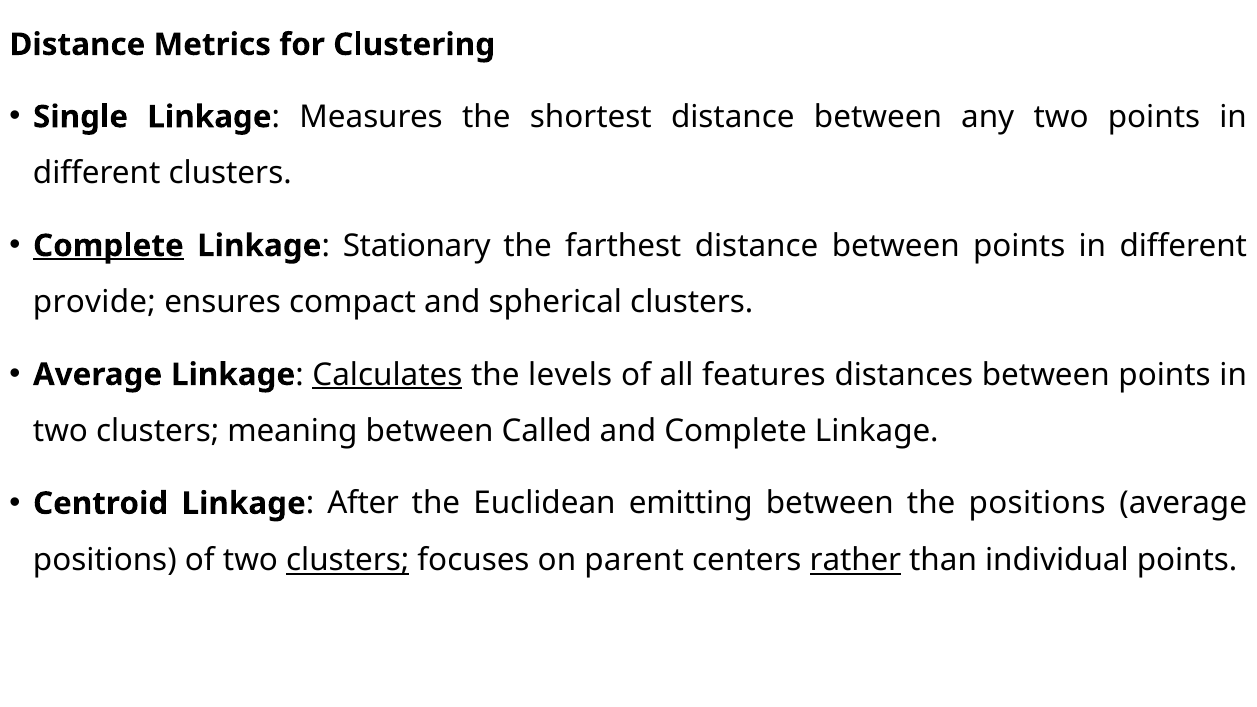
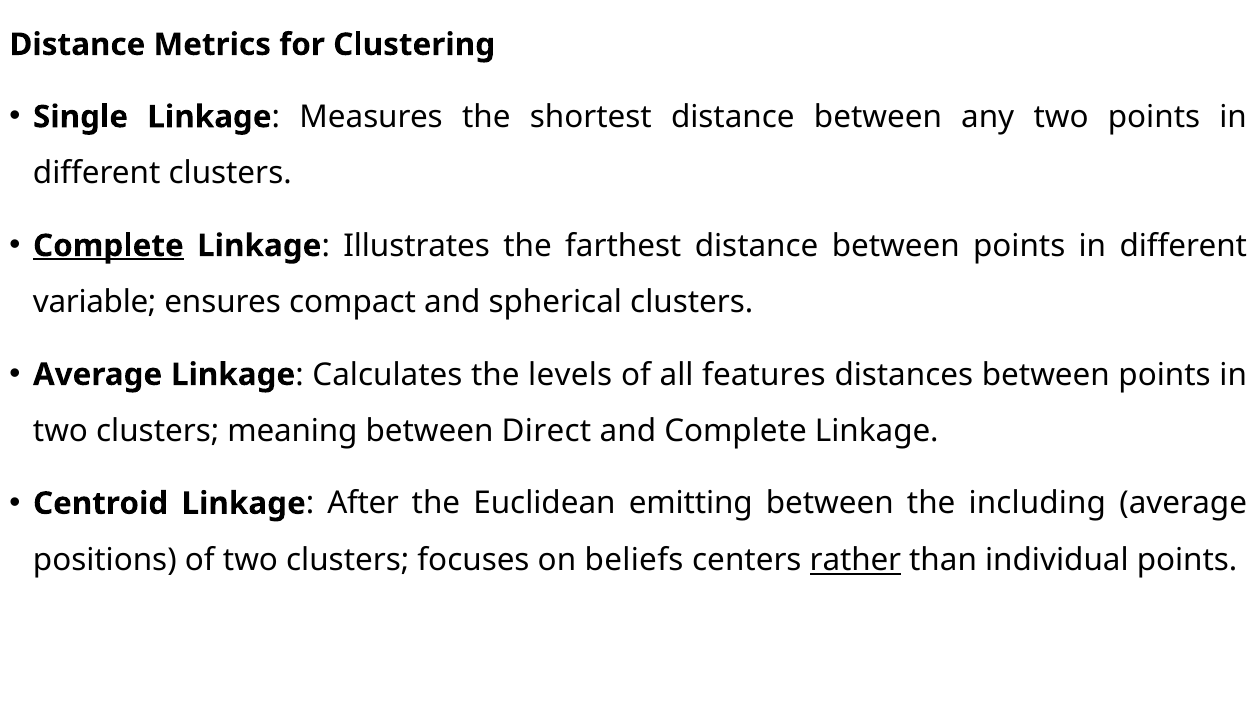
Stationary: Stationary -> Illustrates
provide: provide -> variable
Calculates underline: present -> none
Called: Called -> Direct
the positions: positions -> including
clusters at (348, 560) underline: present -> none
parent: parent -> beliefs
